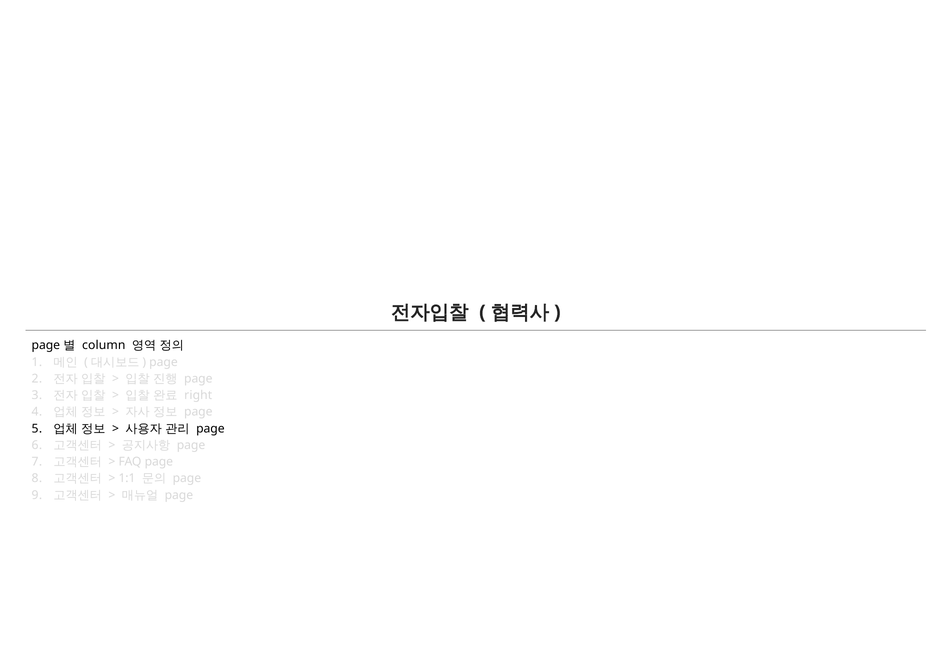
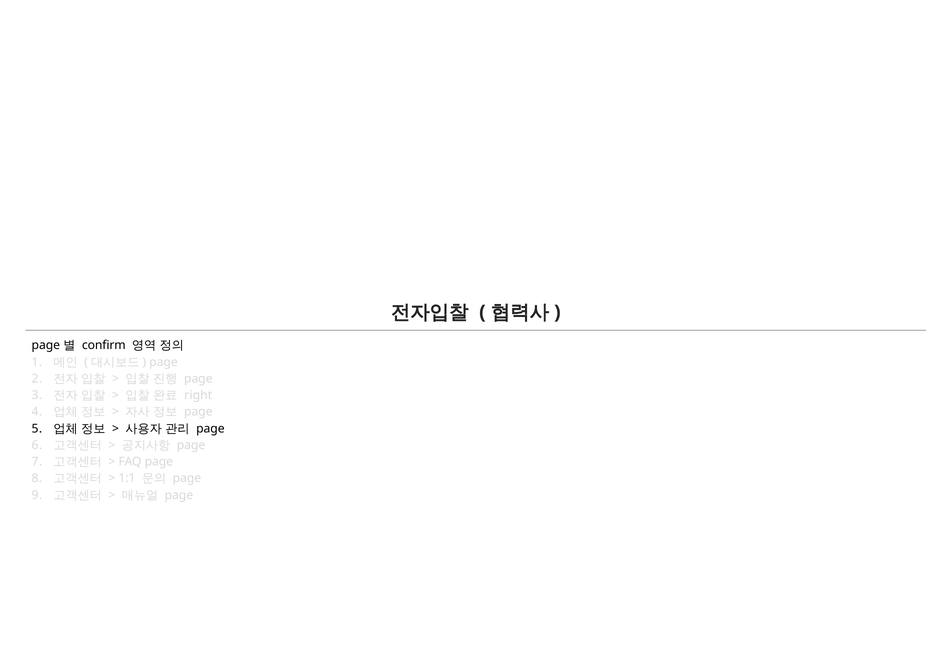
column: column -> confirm
